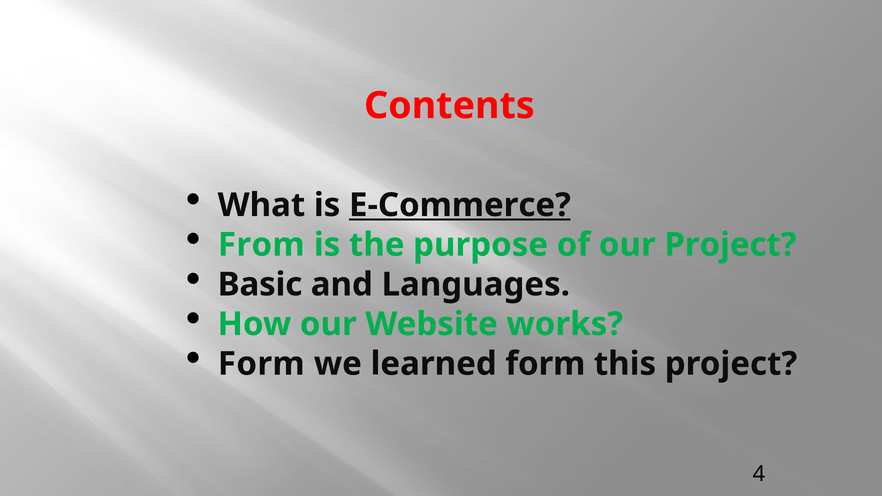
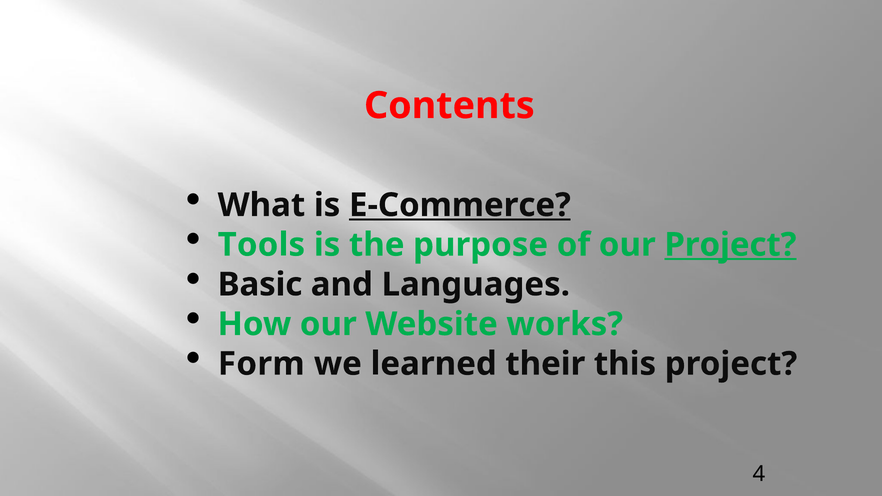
From: From -> Tools
Project at (730, 245) underline: none -> present
learned form: form -> their
